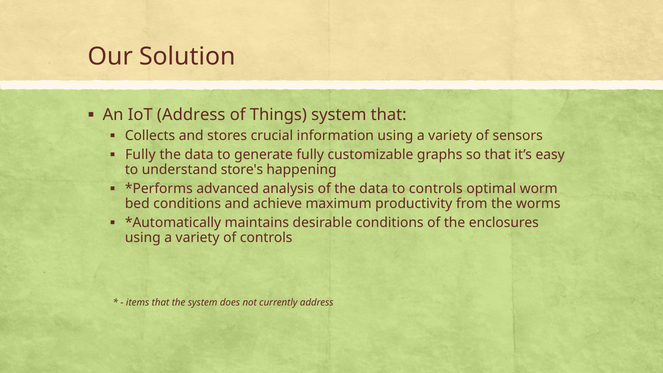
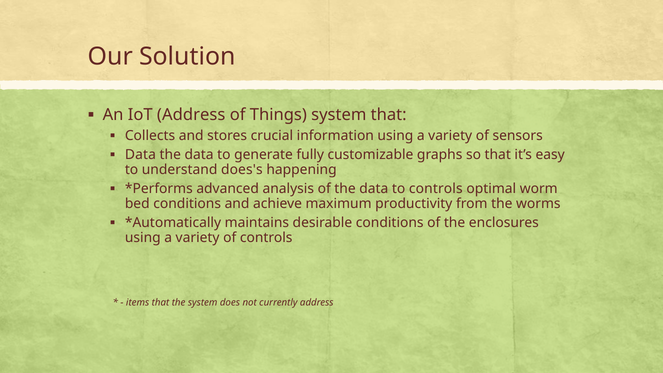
Fully at (140, 155): Fully -> Data
store's: store's -> does's
